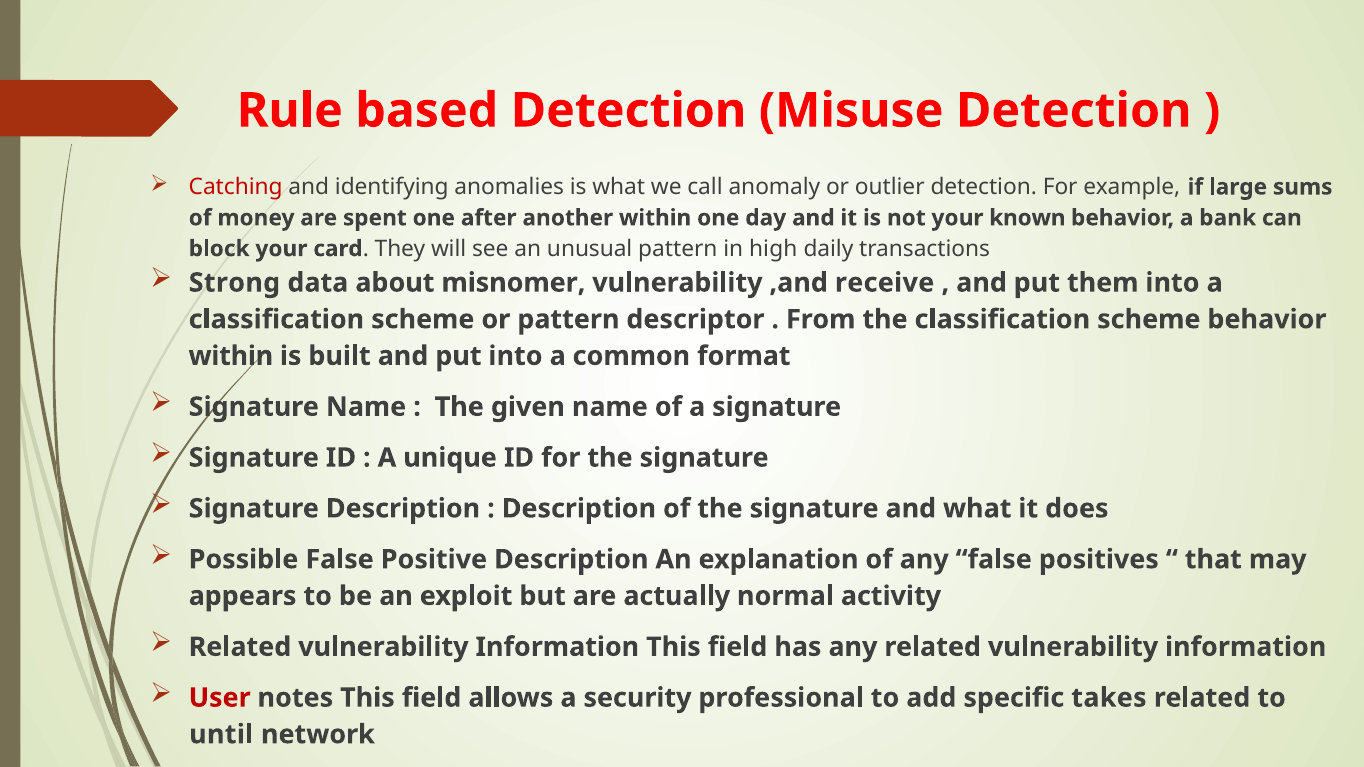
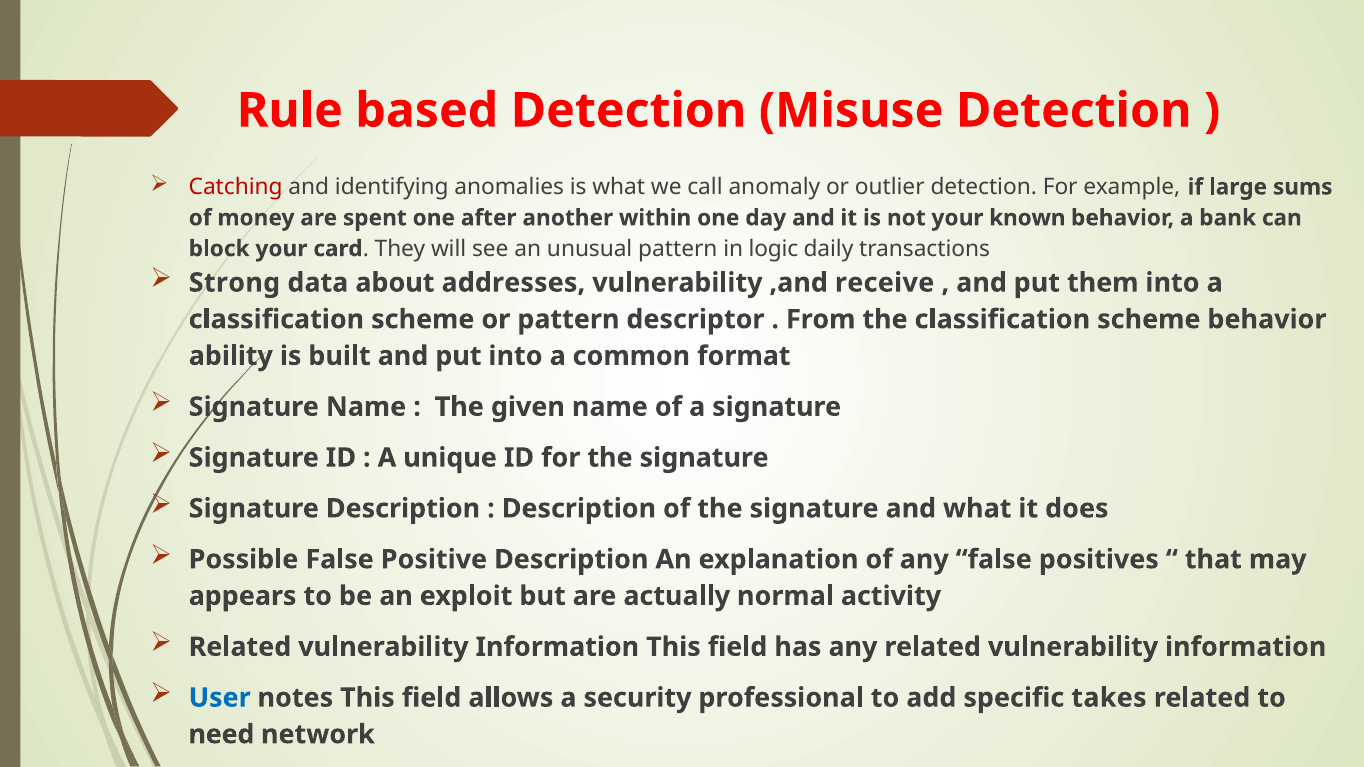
high: high -> logic
misnomer: misnomer -> addresses
within at (231, 356): within -> ability
User colour: red -> blue
until: until -> need
